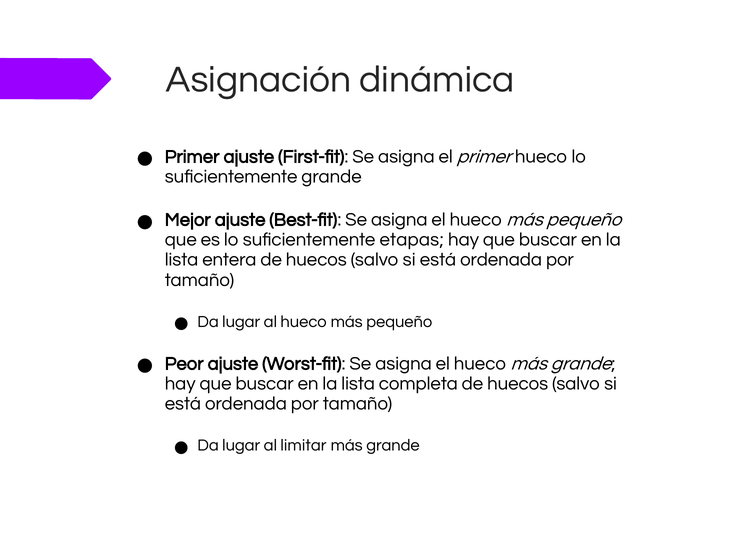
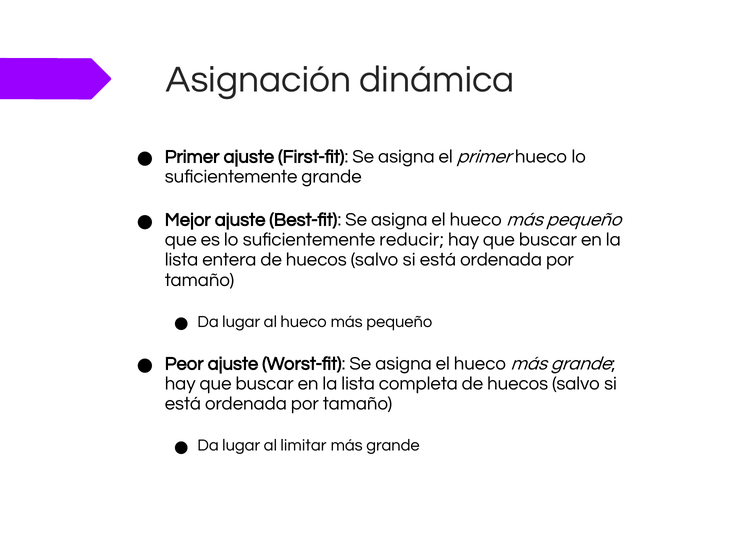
etapas: etapas -> reducir
